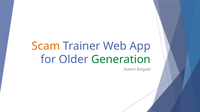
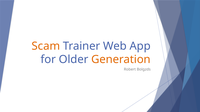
Generation colour: green -> orange
